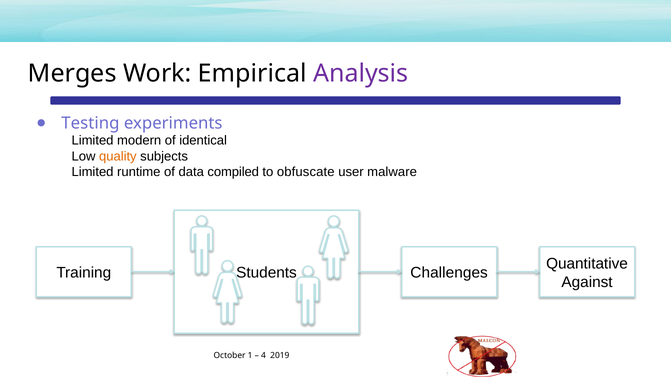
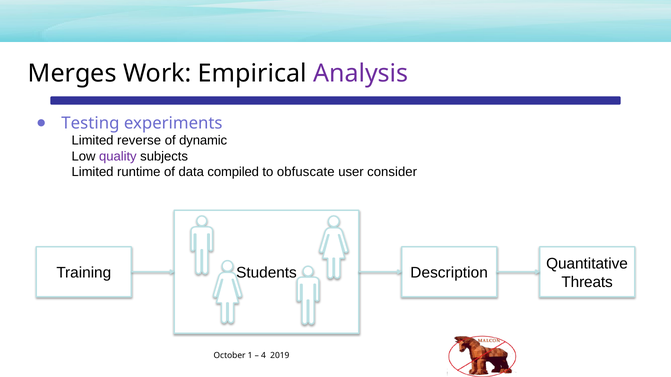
modern: modern -> reverse
identical: identical -> dynamic
quality colour: orange -> purple
malware: malware -> consider
Challenges: Challenges -> Description
Against: Against -> Threats
